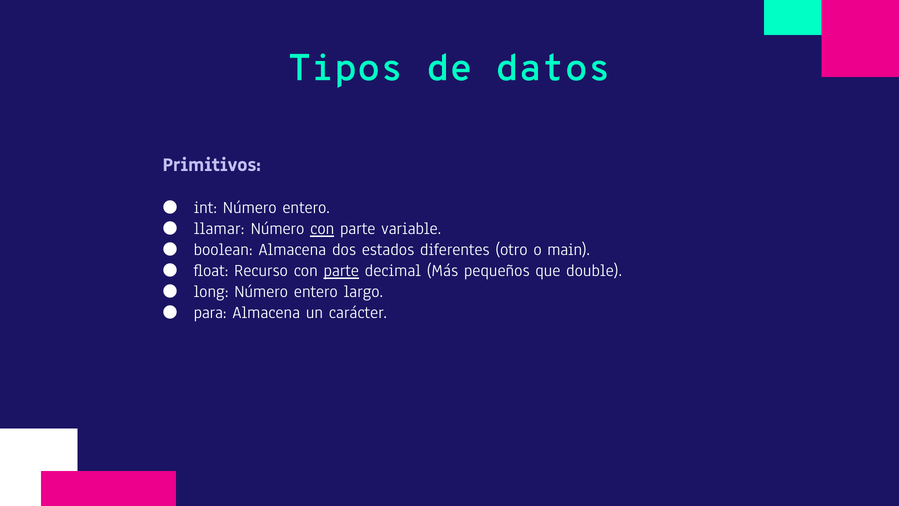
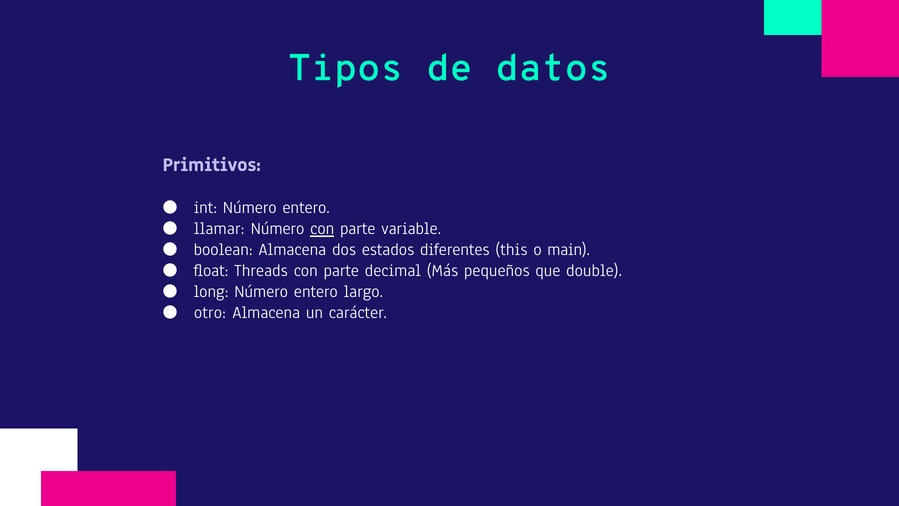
otro: otro -> this
Recurso: Recurso -> Threads
parte at (341, 271) underline: present -> none
para: para -> otro
